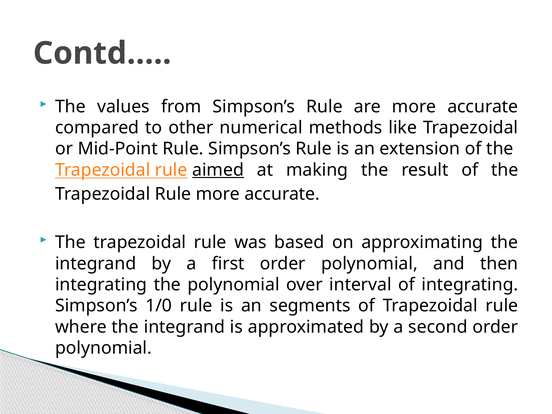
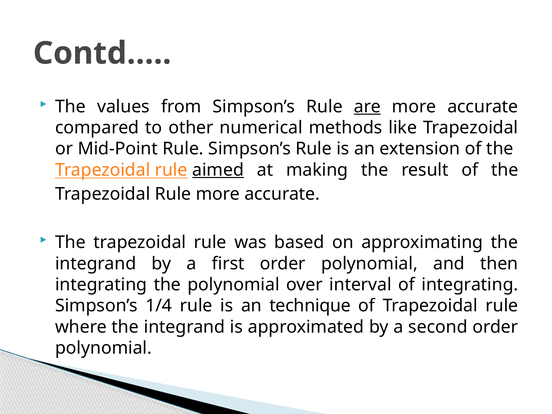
are underline: none -> present
1/0: 1/0 -> 1/4
segments: segments -> technique
